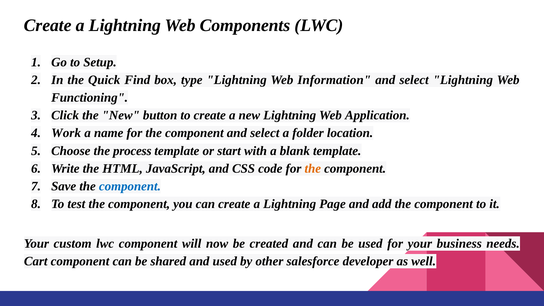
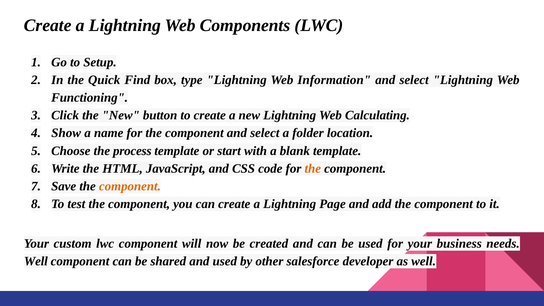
Application: Application -> Calculating
Work: Work -> Show
component at (130, 186) colour: blue -> orange
Cart at (36, 261): Cart -> Well
